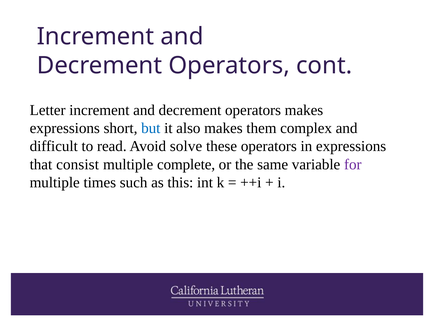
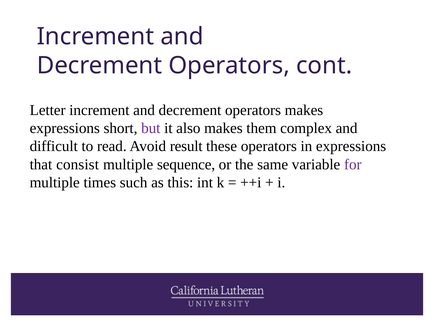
but colour: blue -> purple
solve: solve -> result
complete: complete -> sequence
